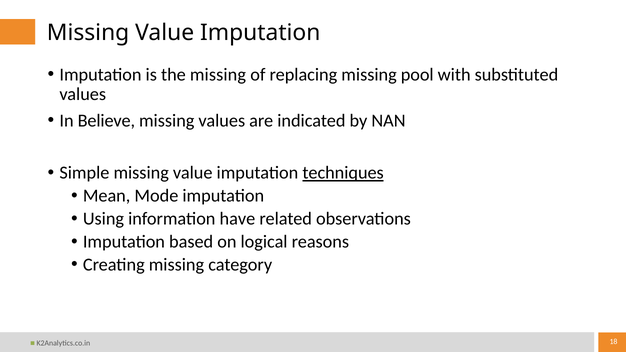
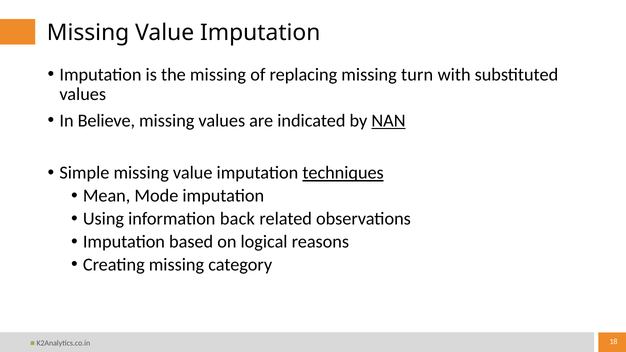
pool: pool -> turn
NAN underline: none -> present
have: have -> back
